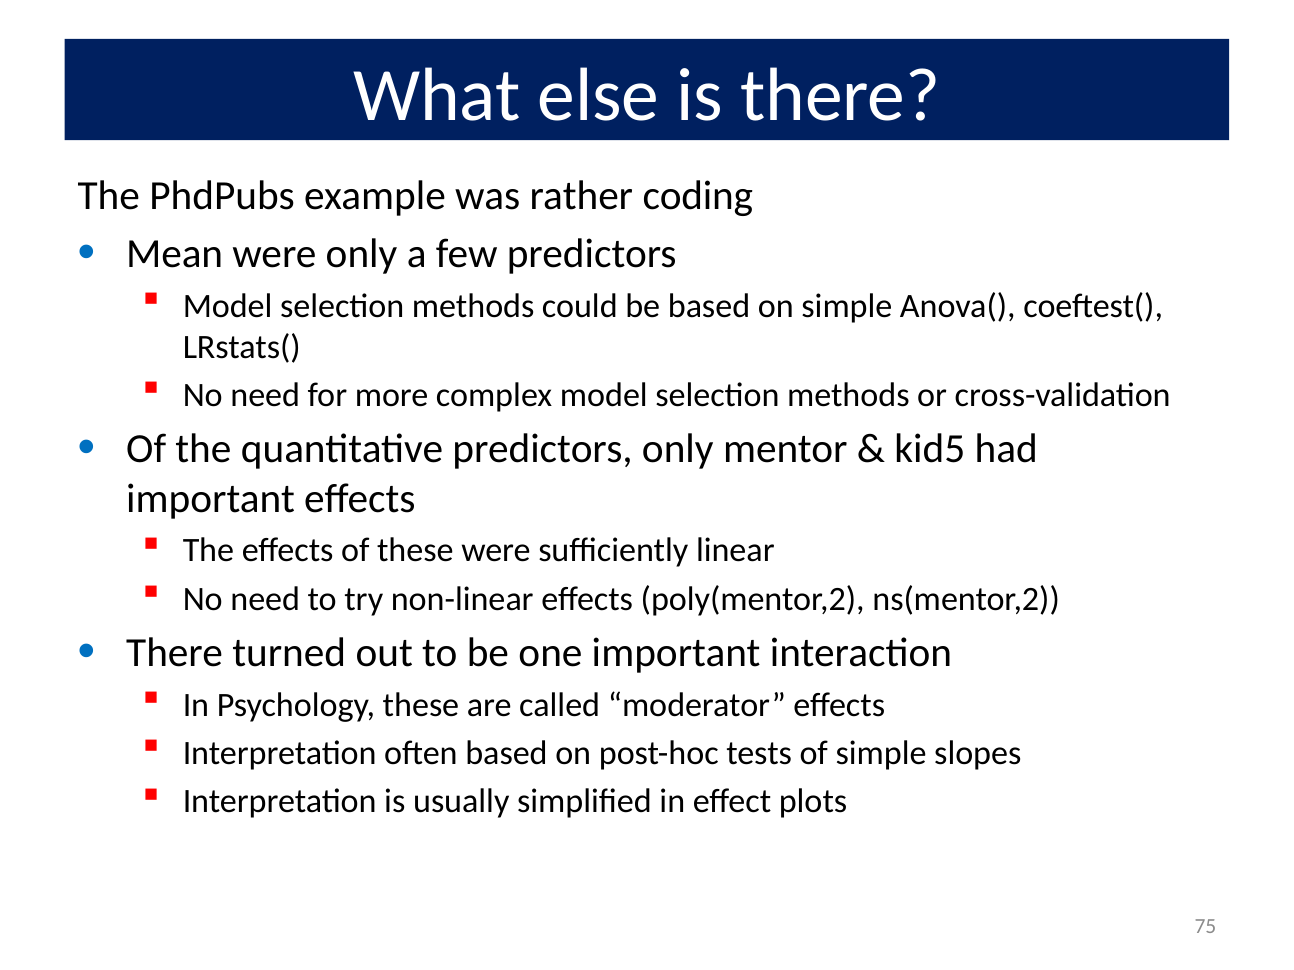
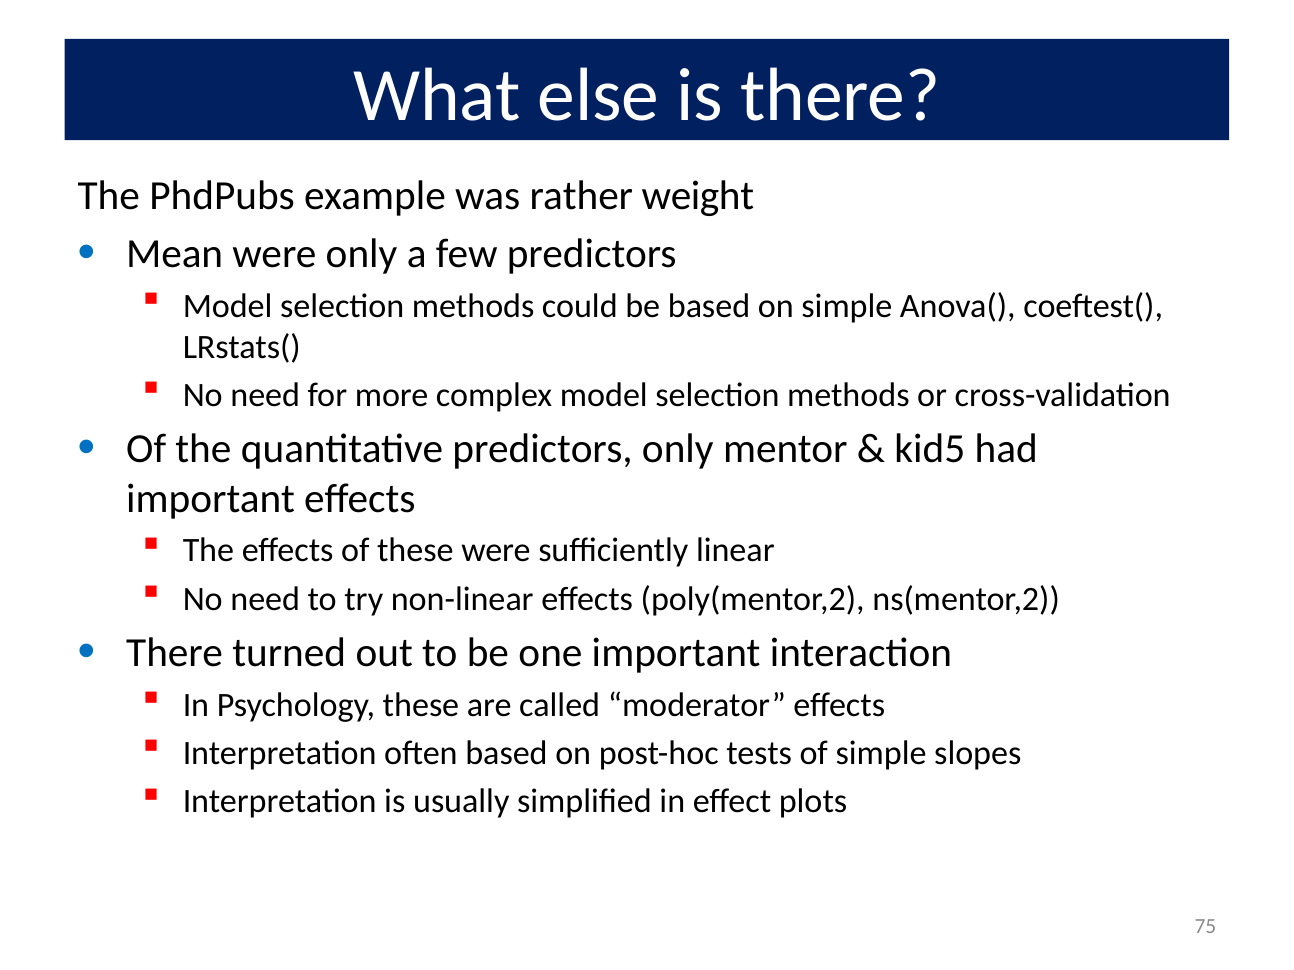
coding: coding -> weight
